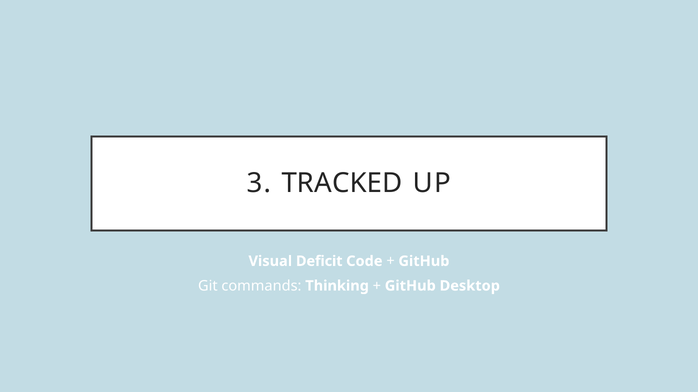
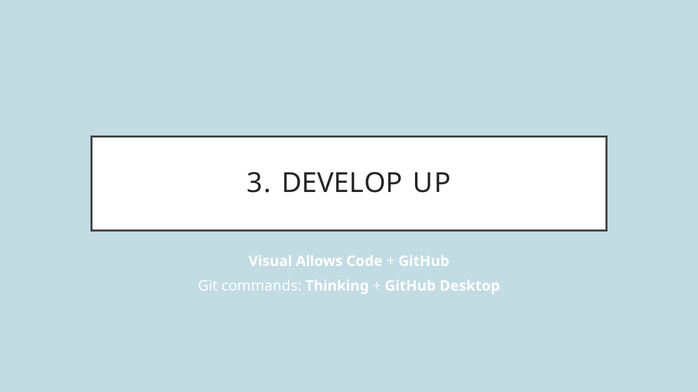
TRACKED: TRACKED -> DEVELOP
Deficit: Deficit -> Allows
